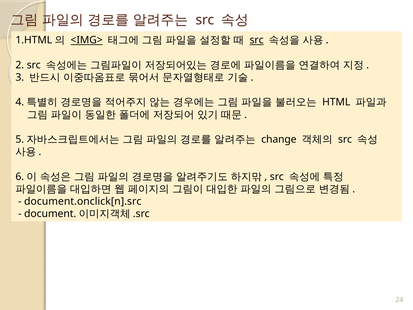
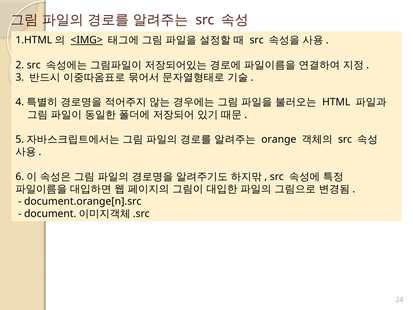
src at (257, 40) underline: present -> none
change: change -> orange
document.onclick[n].src: document.onclick[n].src -> document.orange[n].src
